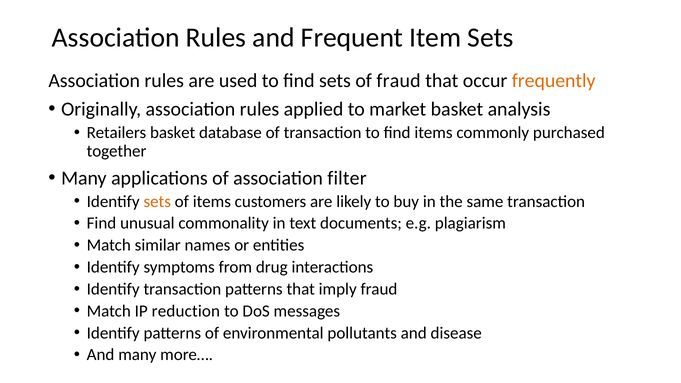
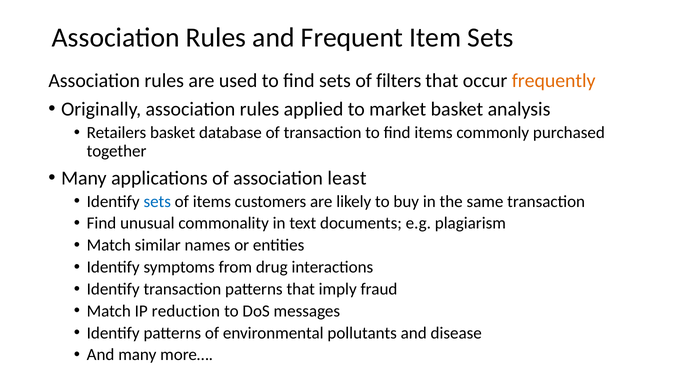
of fraud: fraud -> filters
filter: filter -> least
sets at (157, 201) colour: orange -> blue
